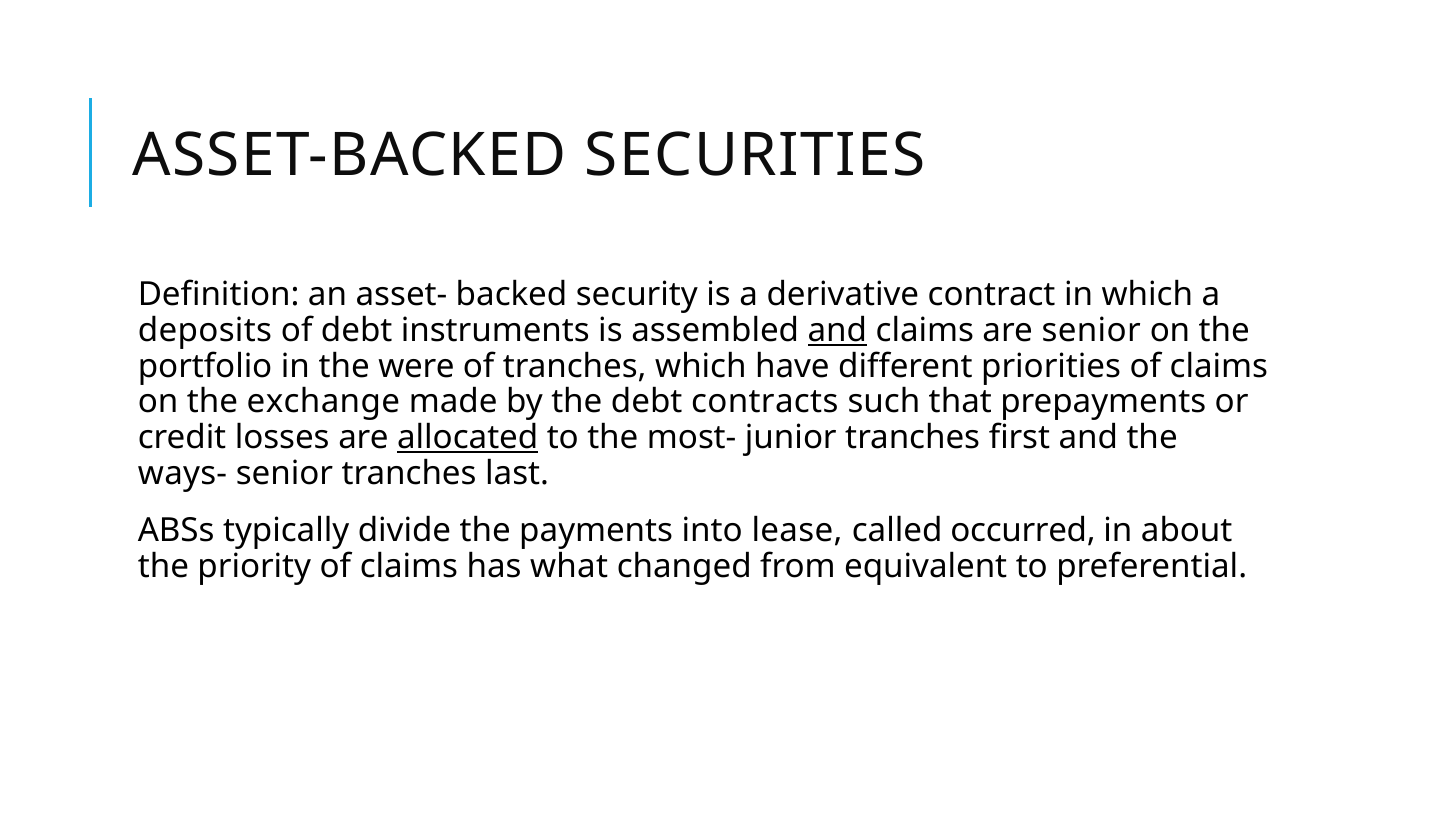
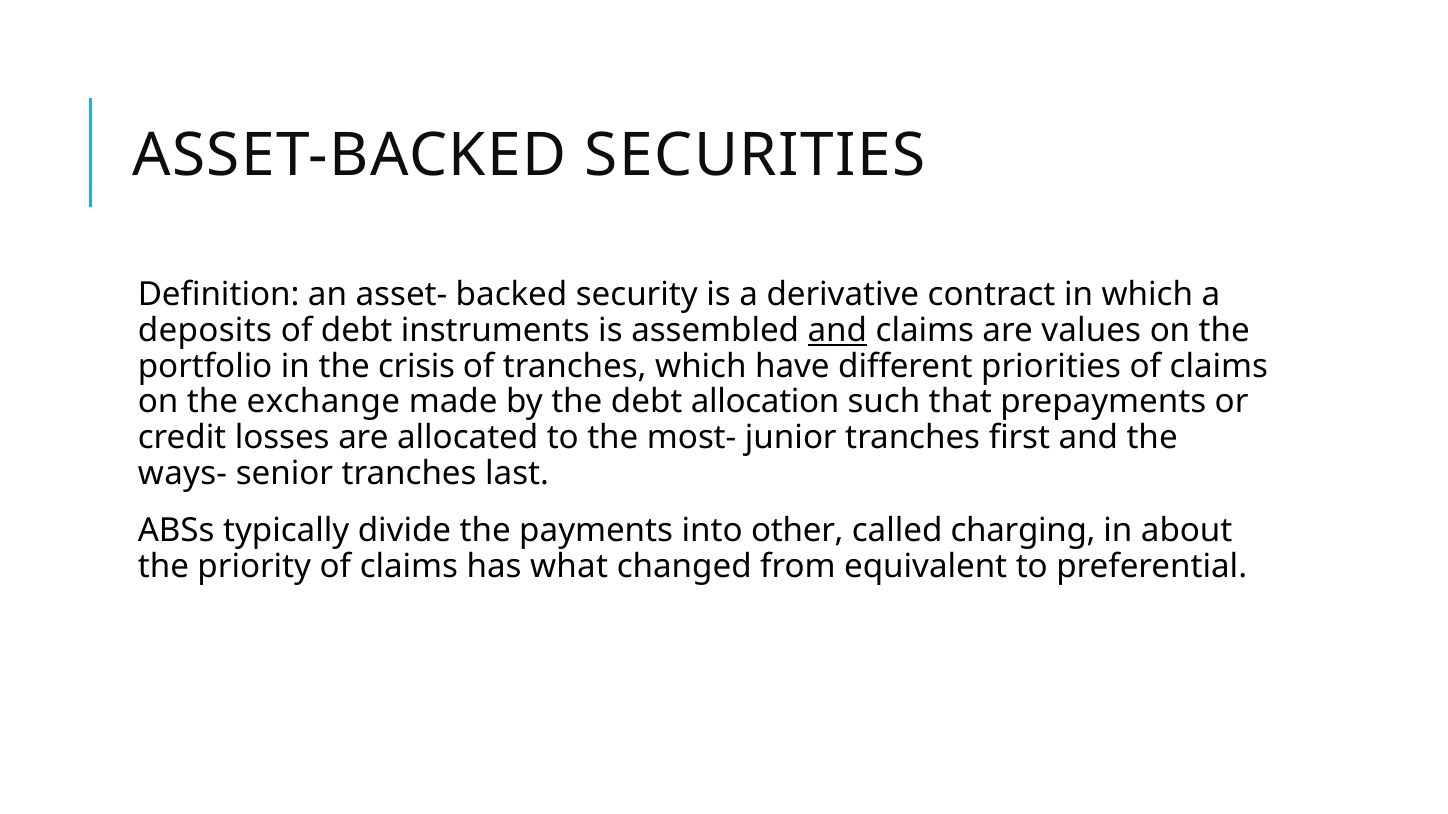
are senior: senior -> values
were: were -> crisis
contracts: contracts -> allocation
allocated underline: present -> none
lease: lease -> other
occurred: occurred -> charging
